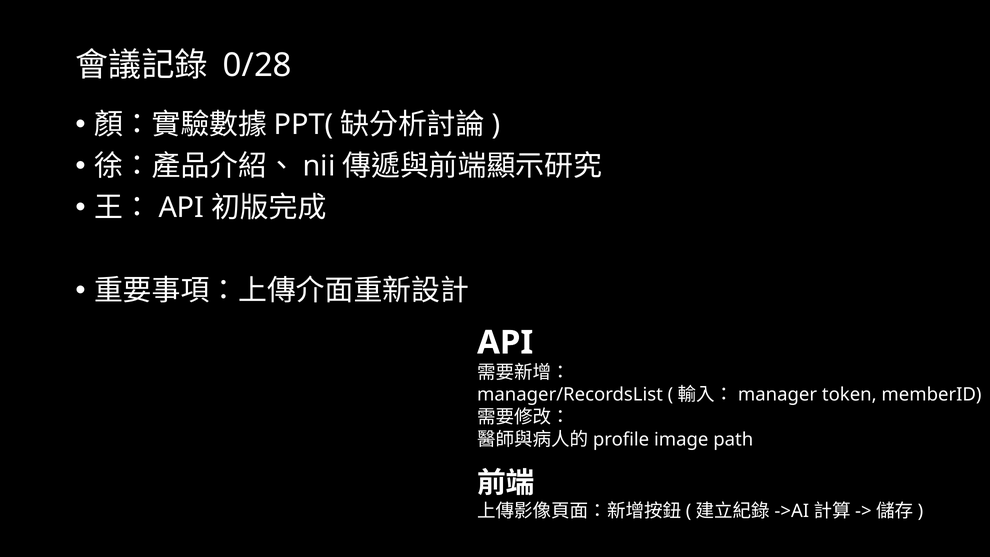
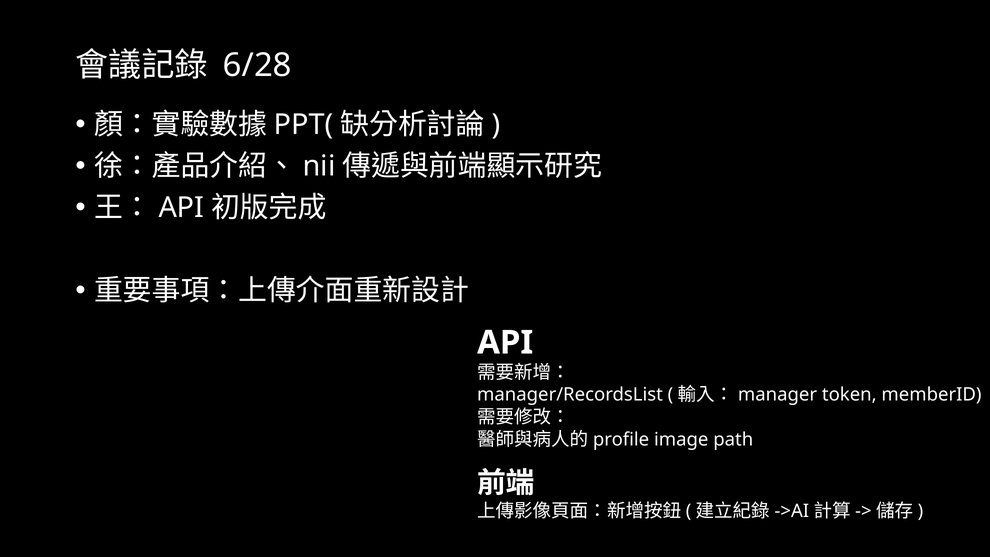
0/28: 0/28 -> 6/28
